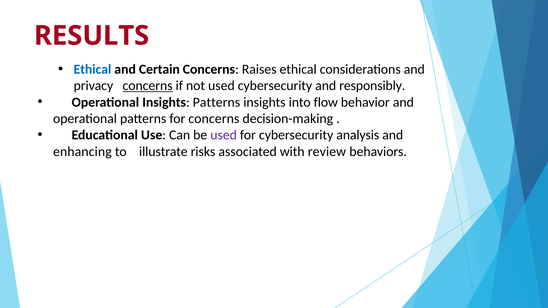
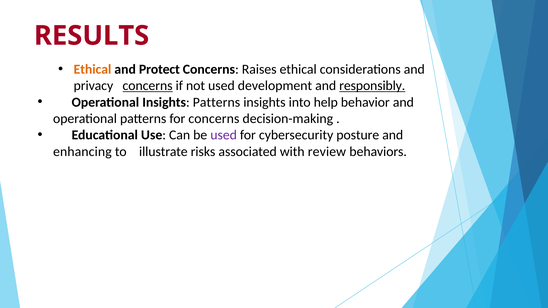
Ethical at (92, 69) colour: blue -> orange
Certain: Certain -> Protect
used cybersecurity: cybersecurity -> development
responsibly underline: none -> present
flow: flow -> help
analysis: analysis -> posture
